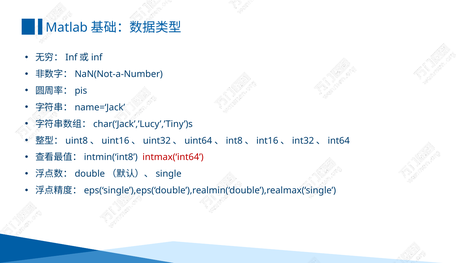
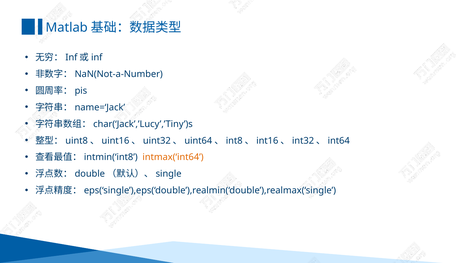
intmax(‘int64 colour: red -> orange
